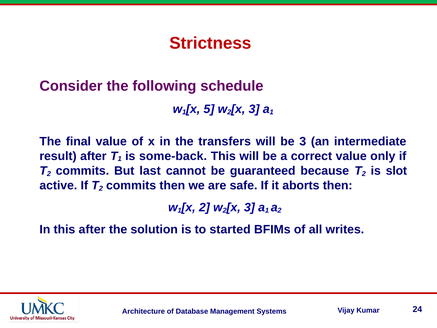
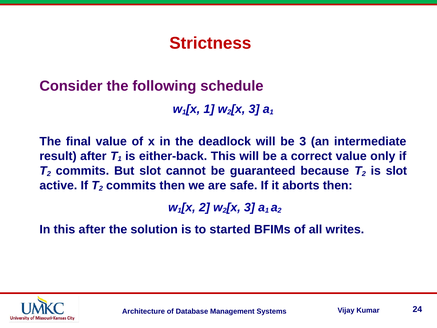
x 5: 5 -> 1
transfers: transfers -> deadlock
some-back: some-back -> either-back
But last: last -> slot
